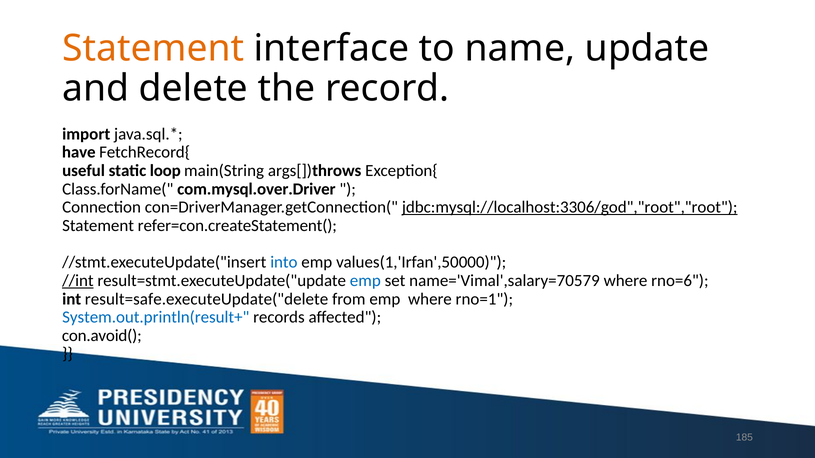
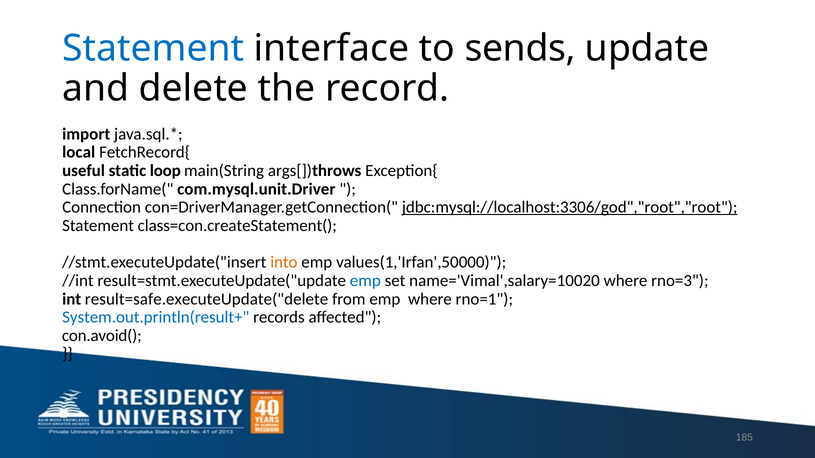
Statement at (153, 48) colour: orange -> blue
name: name -> sends
have: have -> local
com.mysql.over.Driver: com.mysql.over.Driver -> com.mysql.unit.Driver
refer=con.createStatement(: refer=con.createStatement( -> class=con.createStatement(
into colour: blue -> orange
//int underline: present -> none
name='Vimal',salary=70579: name='Vimal',salary=70579 -> name='Vimal',salary=10020
rno=6: rno=6 -> rno=3
